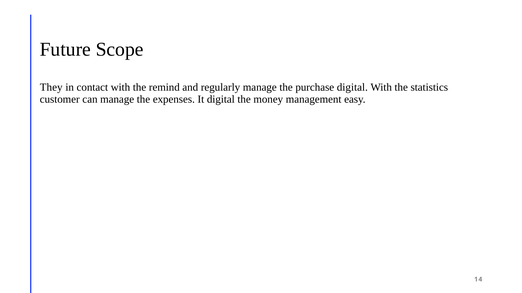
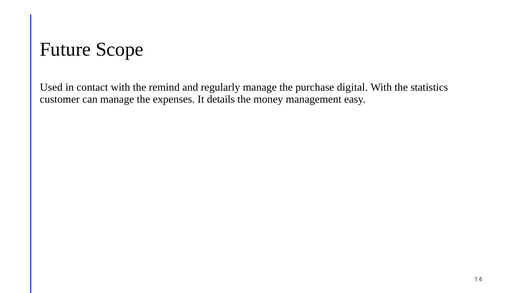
They: They -> Used
It digital: digital -> details
